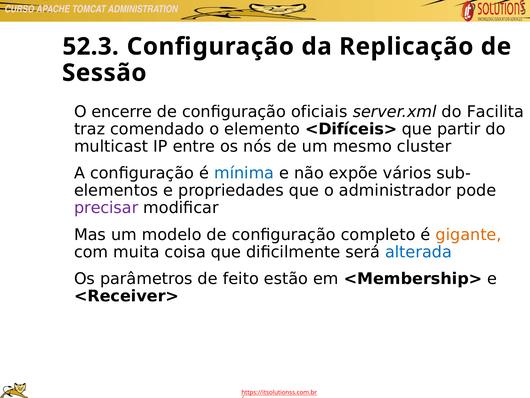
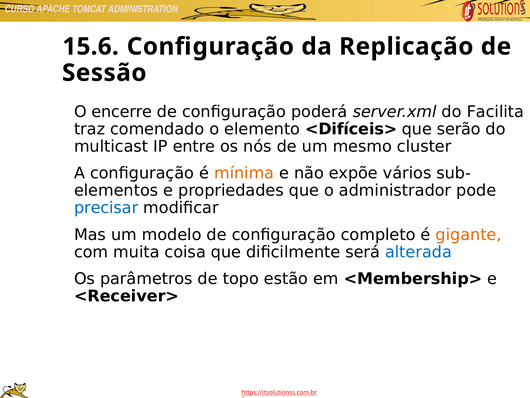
52.3: 52.3 -> 15.6
oficiais: oficiais -> poderá
partir: partir -> serão
mínima colour: blue -> orange
precisar colour: purple -> blue
feito: feito -> topo
